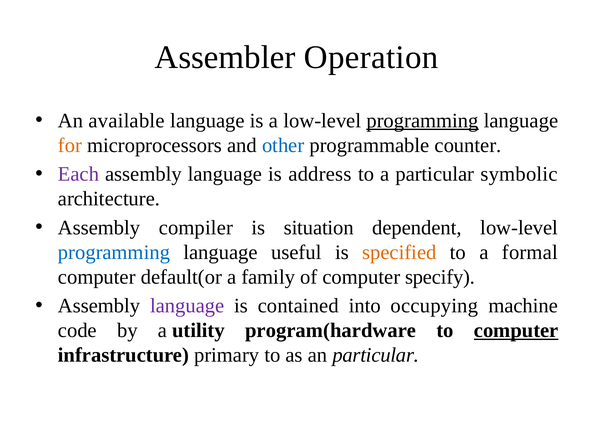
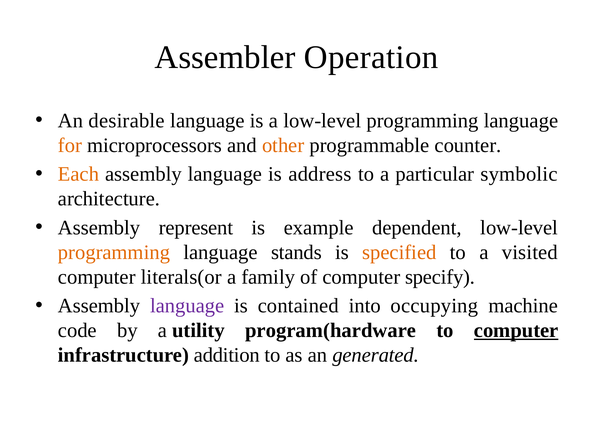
available: available -> desirable
programming at (422, 121) underline: present -> none
other colour: blue -> orange
Each colour: purple -> orange
compiler: compiler -> represent
situation: situation -> example
programming at (114, 253) colour: blue -> orange
useful: useful -> stands
formal: formal -> visited
default(or: default(or -> literals(or
primary: primary -> addition
an particular: particular -> generated
